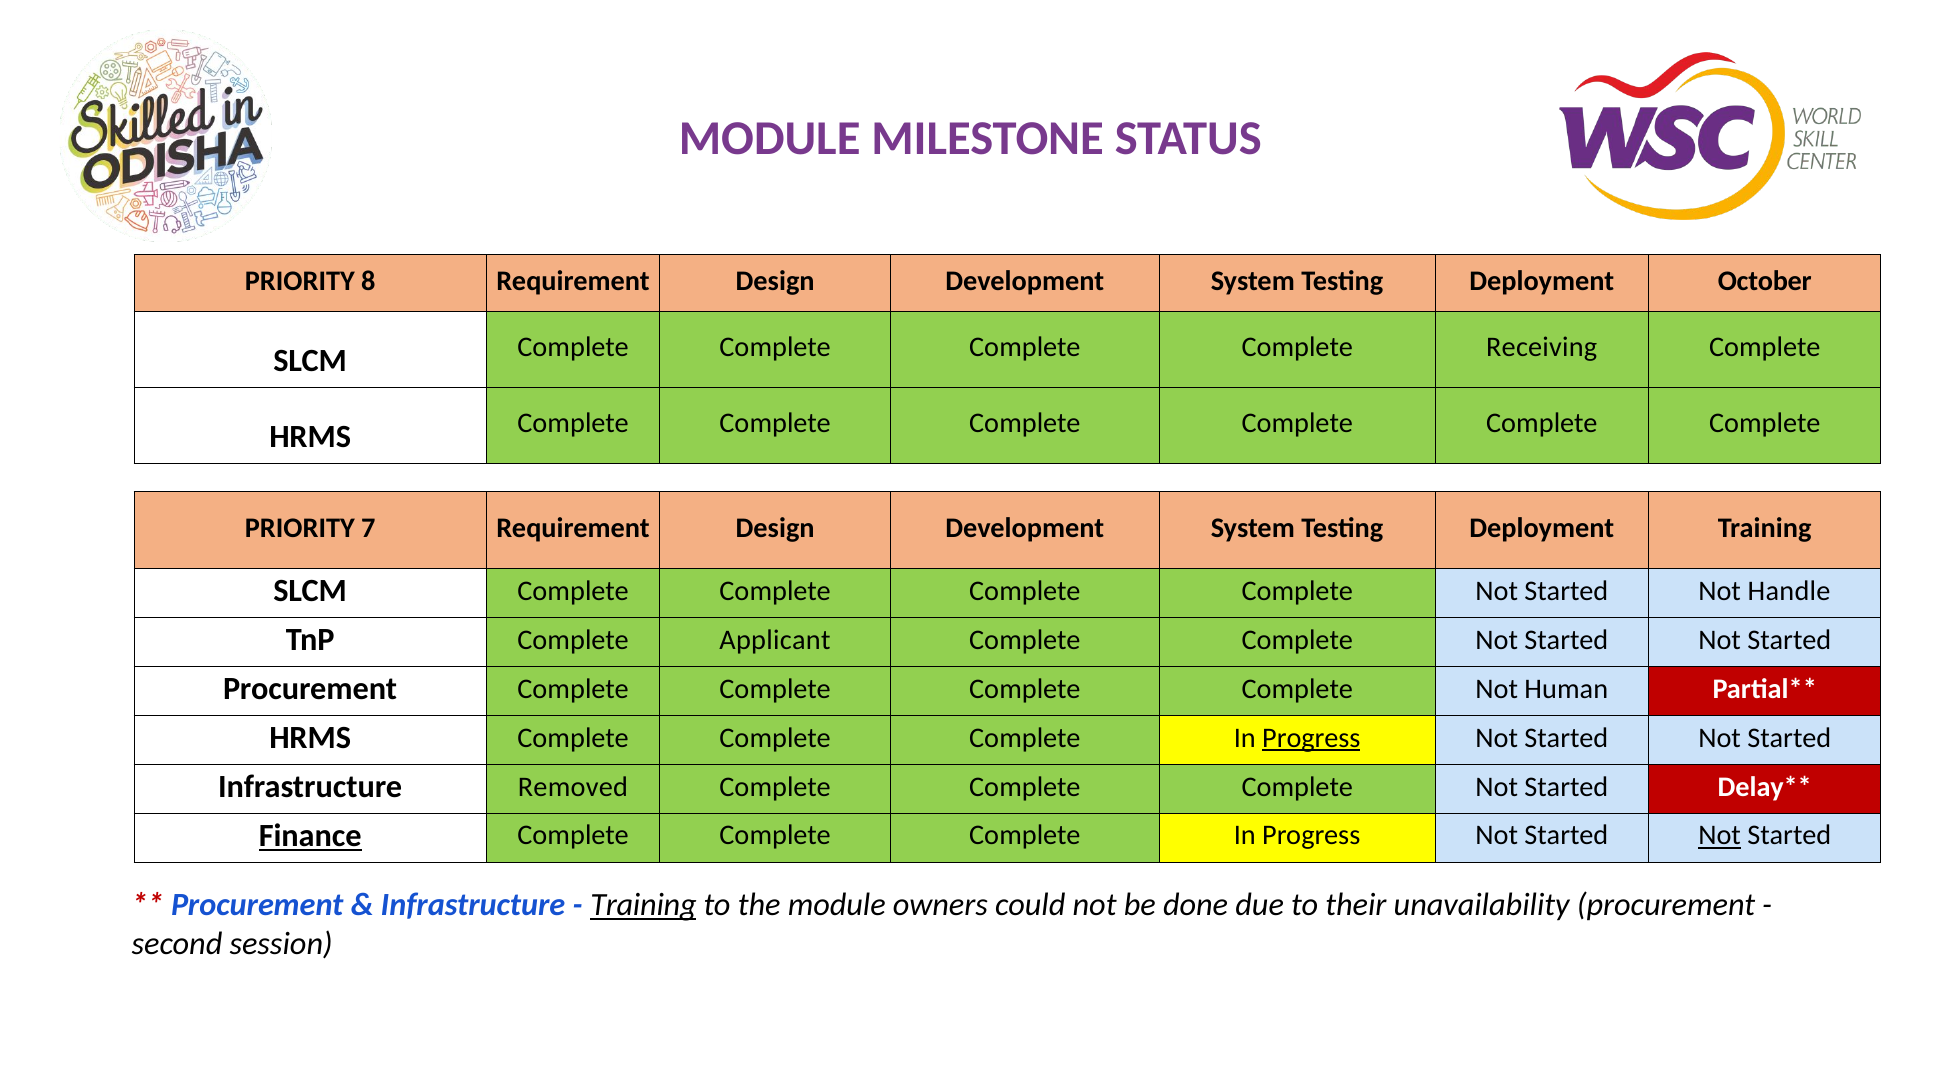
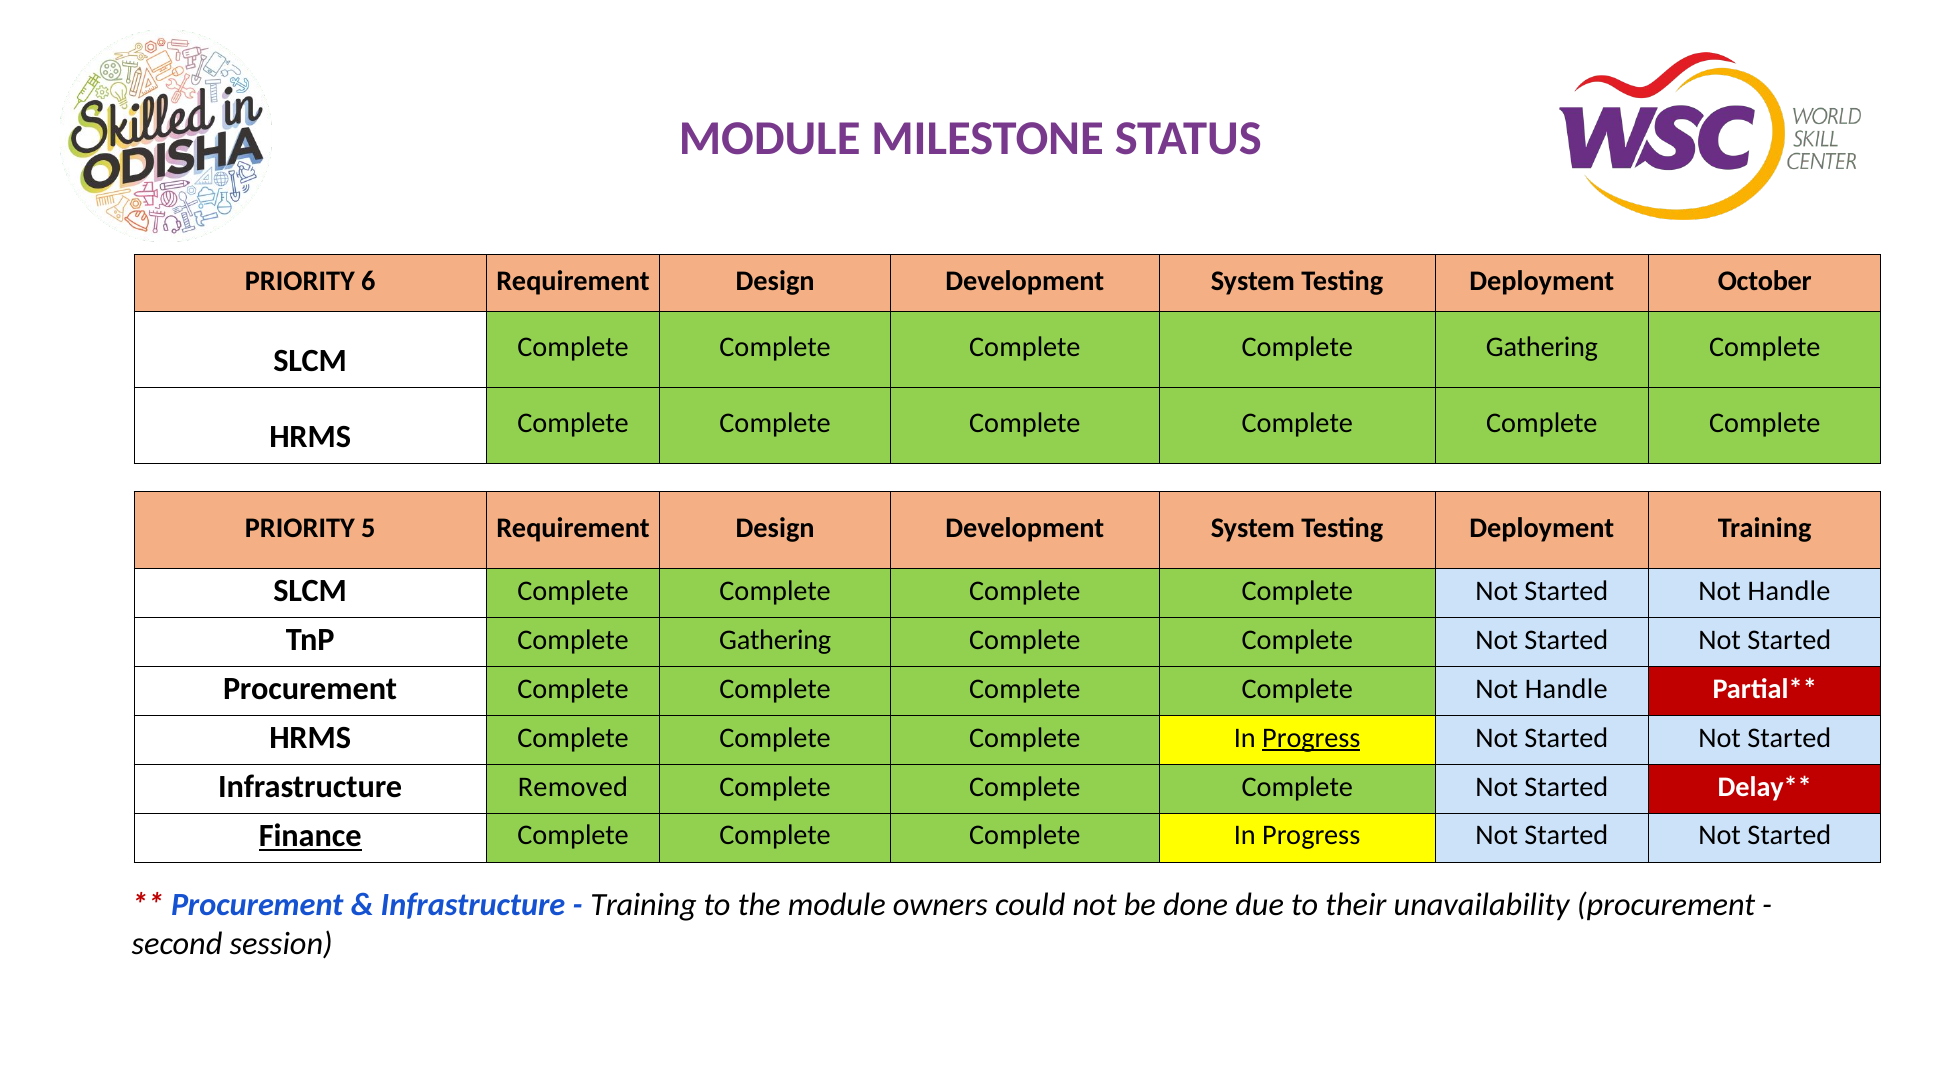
8: 8 -> 6
Complete Complete Receiving: Receiving -> Gathering
7: 7 -> 5
TnP Complete Applicant: Applicant -> Gathering
Complete Not Human: Human -> Handle
Not at (1720, 835) underline: present -> none
Training at (643, 905) underline: present -> none
